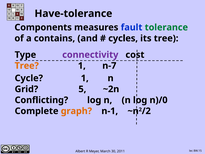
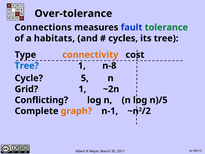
Have-tolerance: Have-tolerance -> Over-tolerance
Components: Components -> Connections
contains: contains -> habitats
connectivity colour: purple -> orange
Tree at (27, 66) colour: orange -> blue
n-7: n-7 -> n-8
Cycle 1: 1 -> 5
Grid 5: 5 -> 1
n)/0: n)/0 -> n)/5
